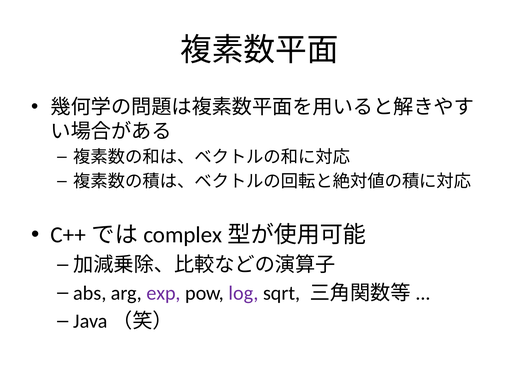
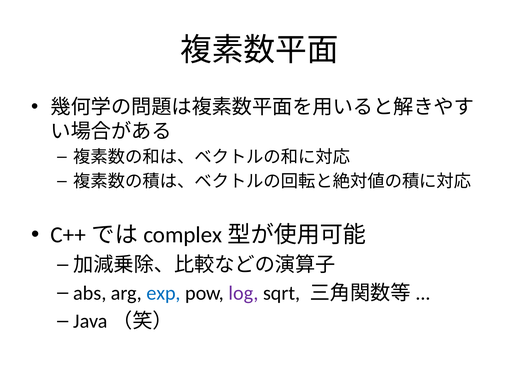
exp colour: purple -> blue
